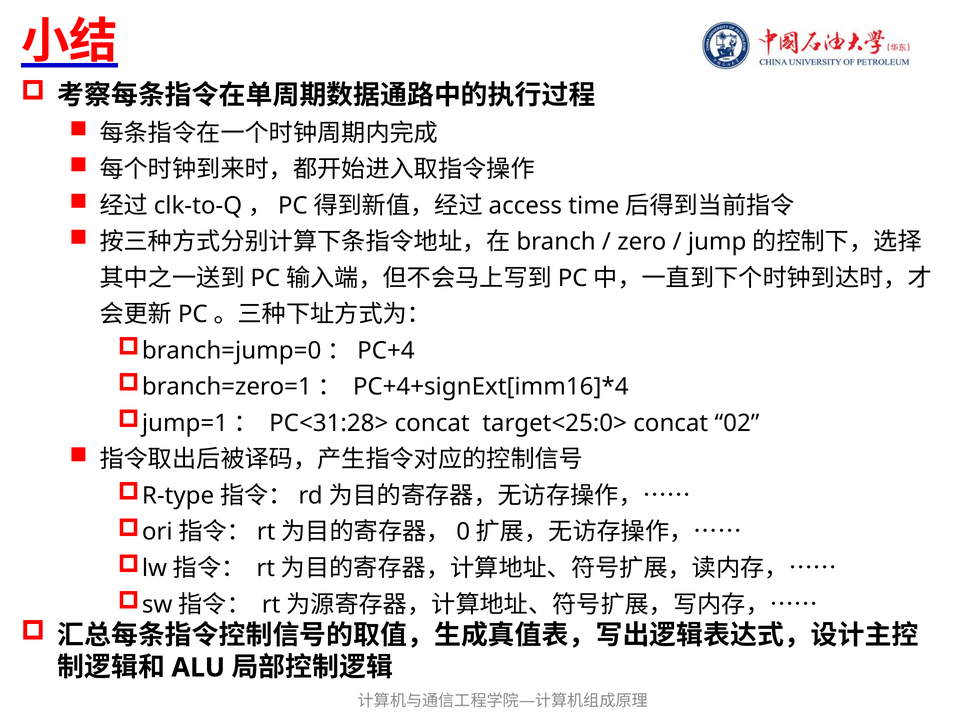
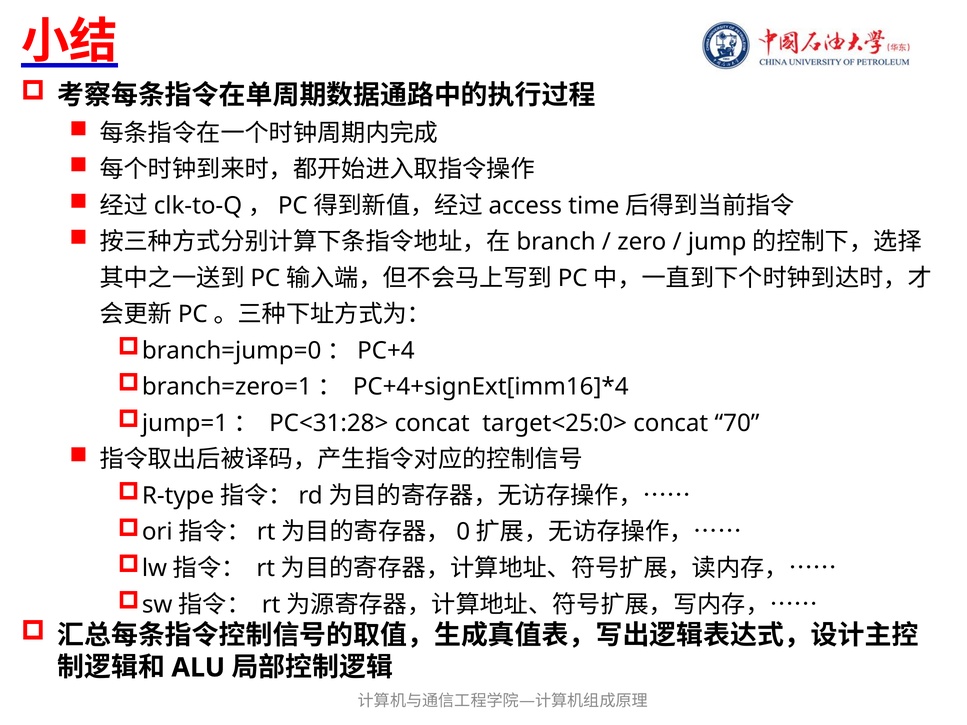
02: 02 -> 70
